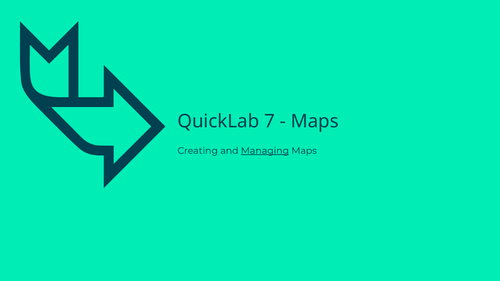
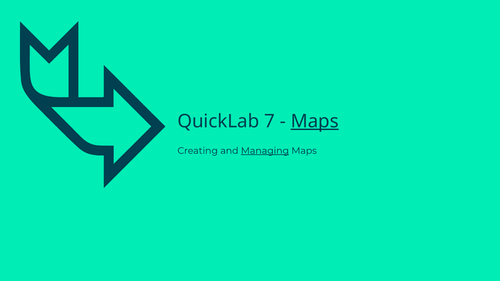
Maps at (315, 121) underline: none -> present
